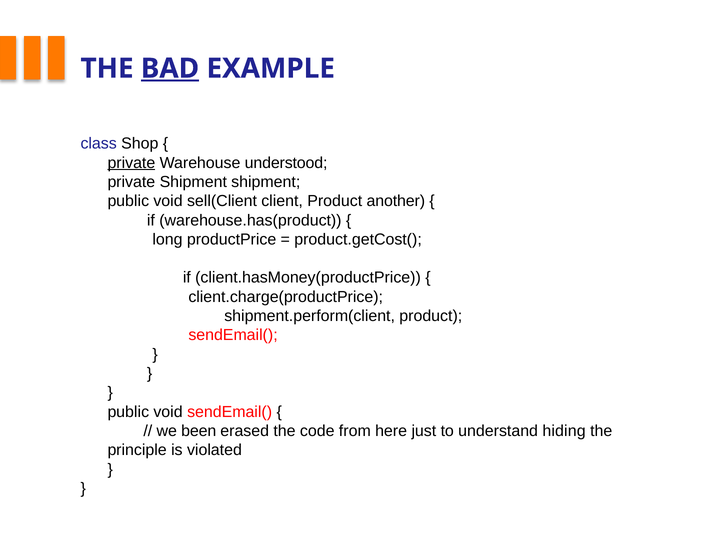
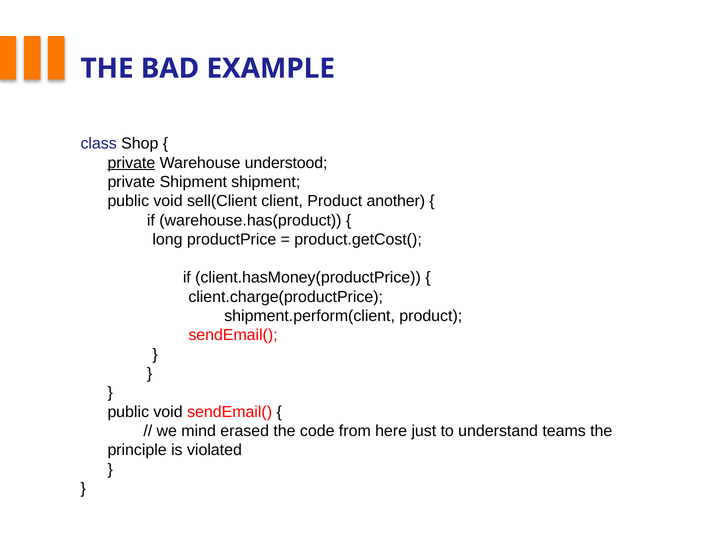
BAD underline: present -> none
been: been -> mind
hiding: hiding -> teams
